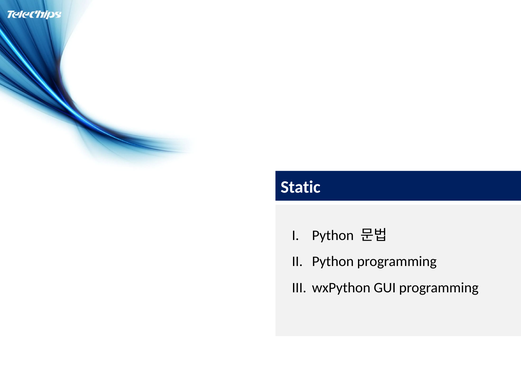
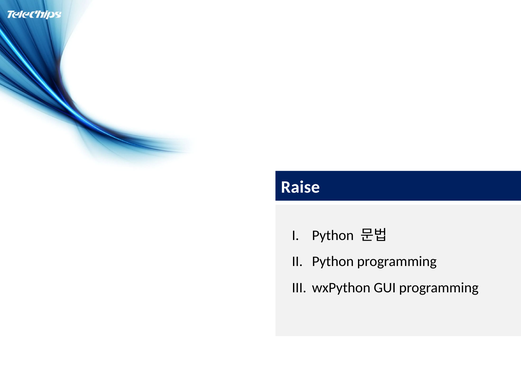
Static: Static -> Raise
